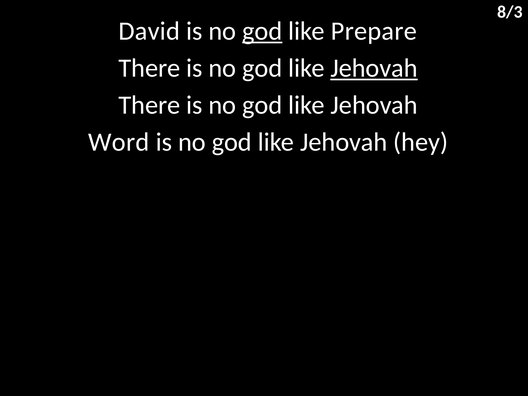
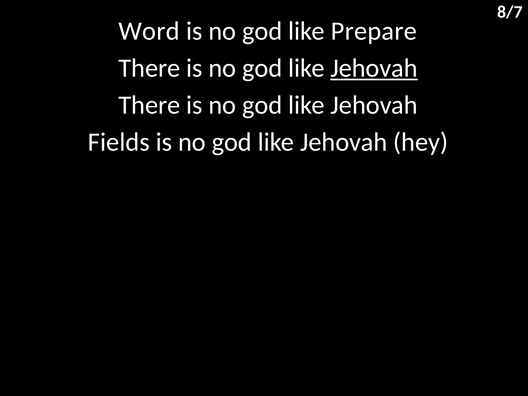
8/3: 8/3 -> 8/7
David: David -> Word
god at (262, 31) underline: present -> none
Word: Word -> Fields
